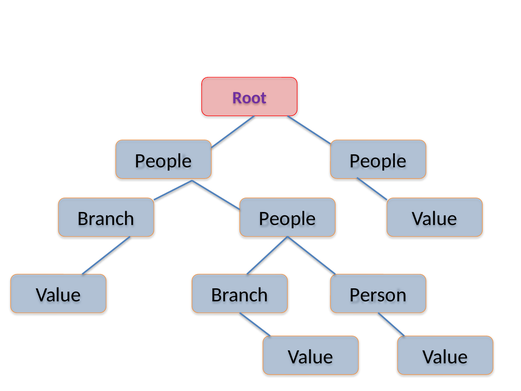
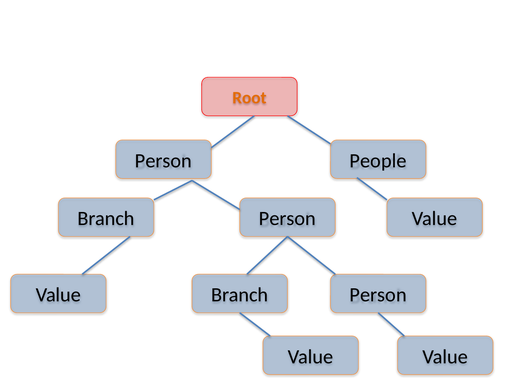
Root colour: purple -> orange
People at (163, 161): People -> Person
People at (287, 218): People -> Person
